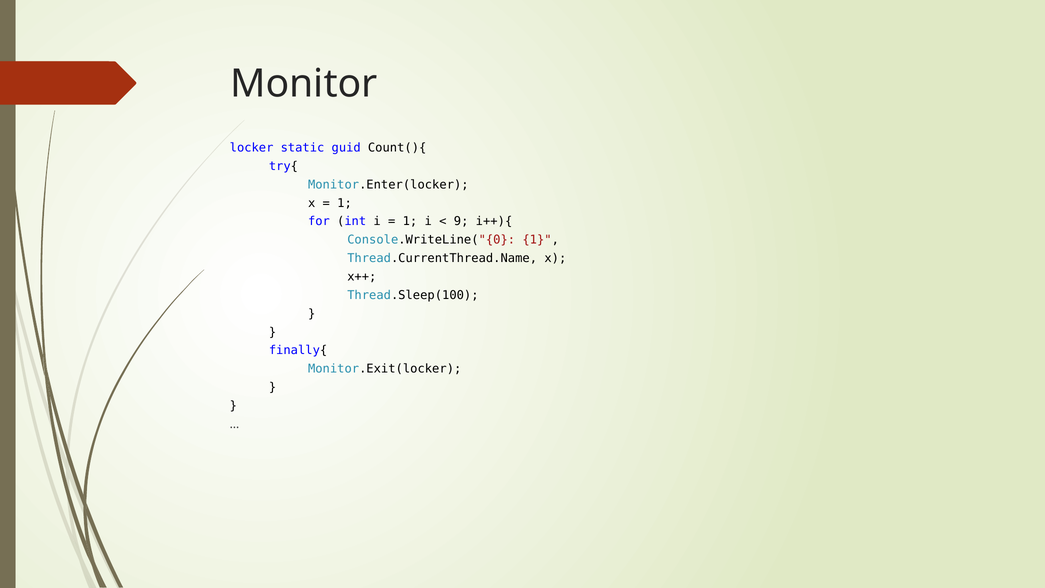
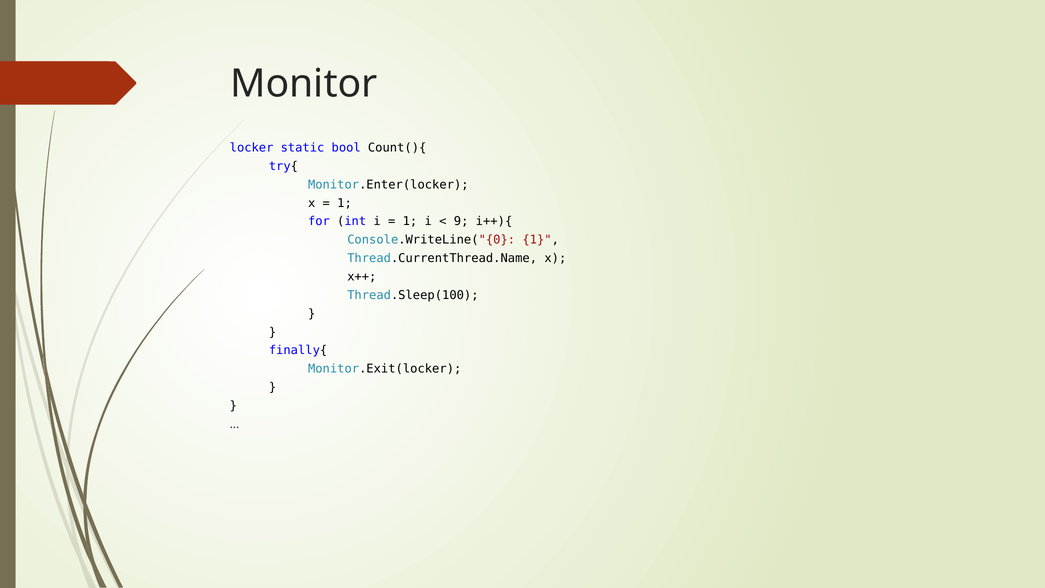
guid: guid -> bool
